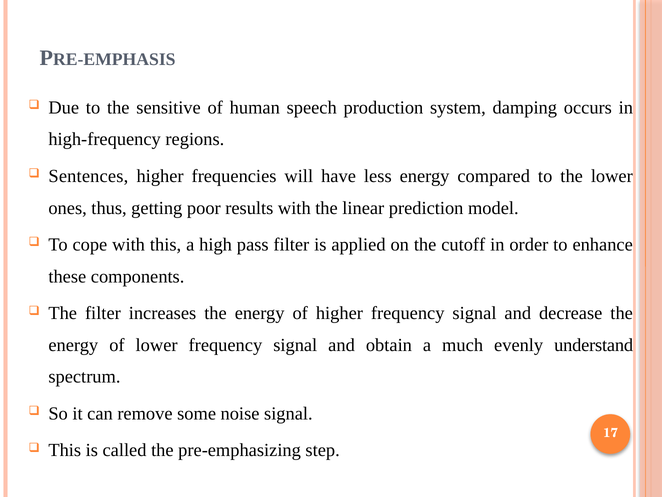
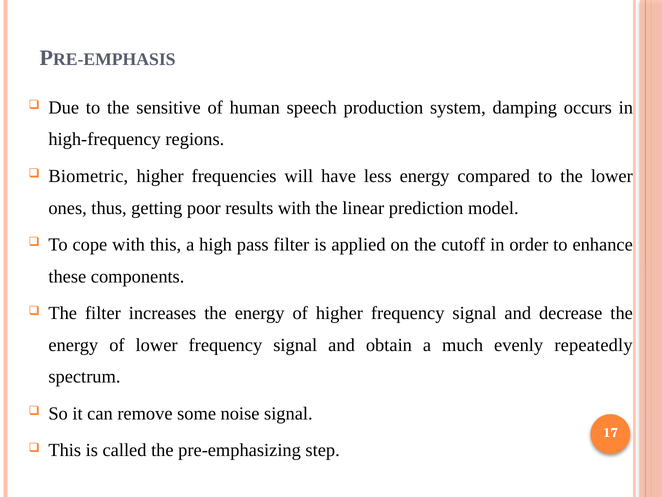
Sentences: Sentences -> Biometric
understand: understand -> repeatedly
